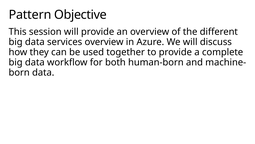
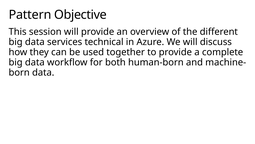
services overview: overview -> technical
